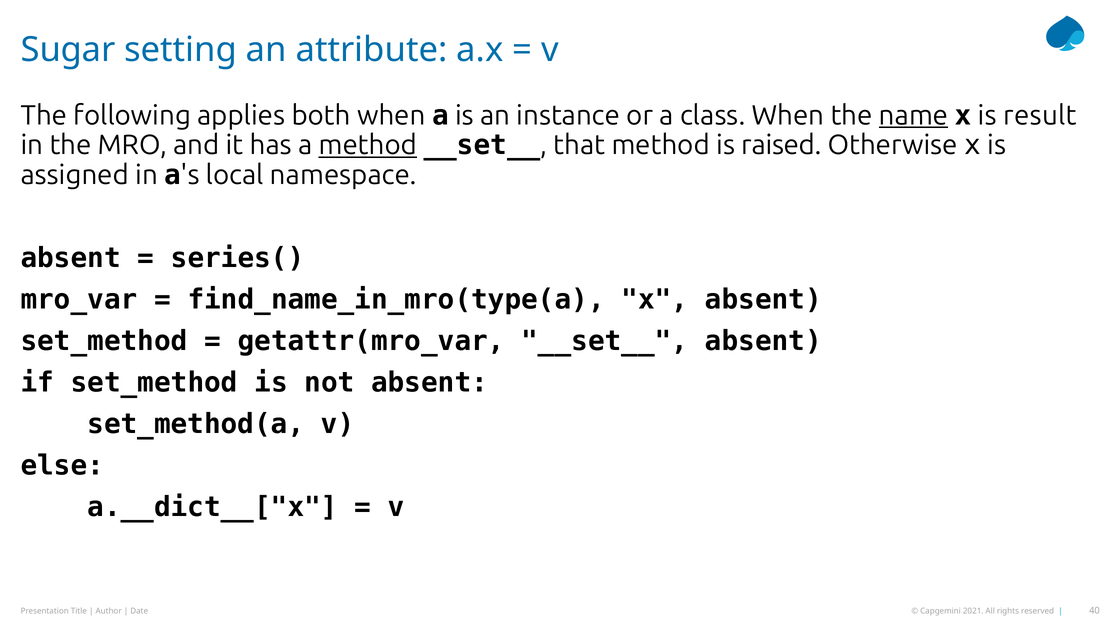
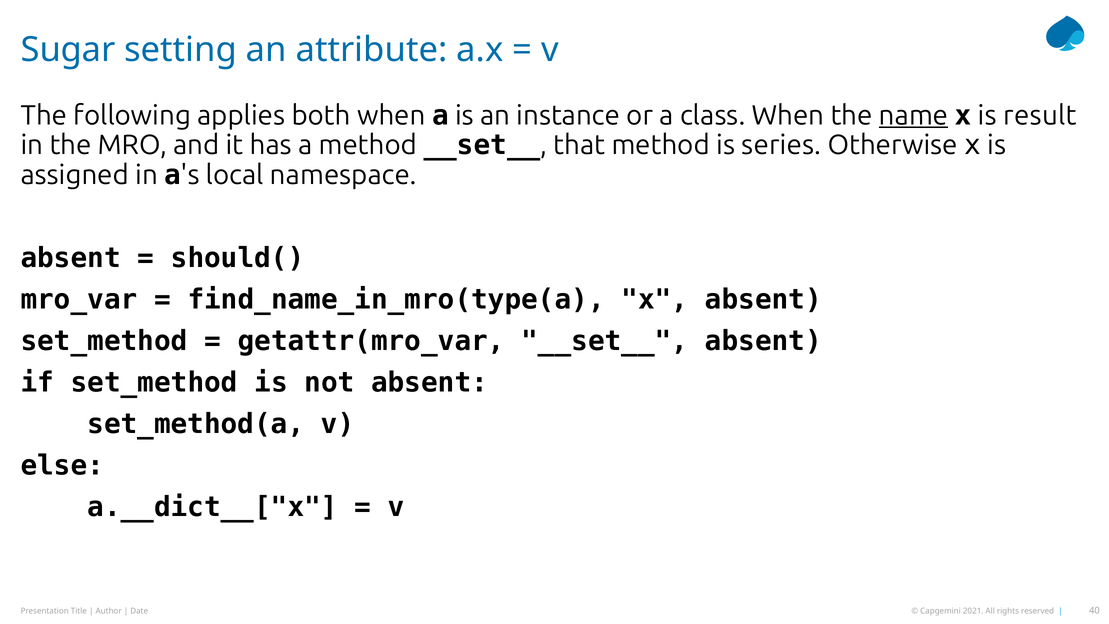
method at (368, 145) underline: present -> none
raised: raised -> series
series(: series( -> should(
